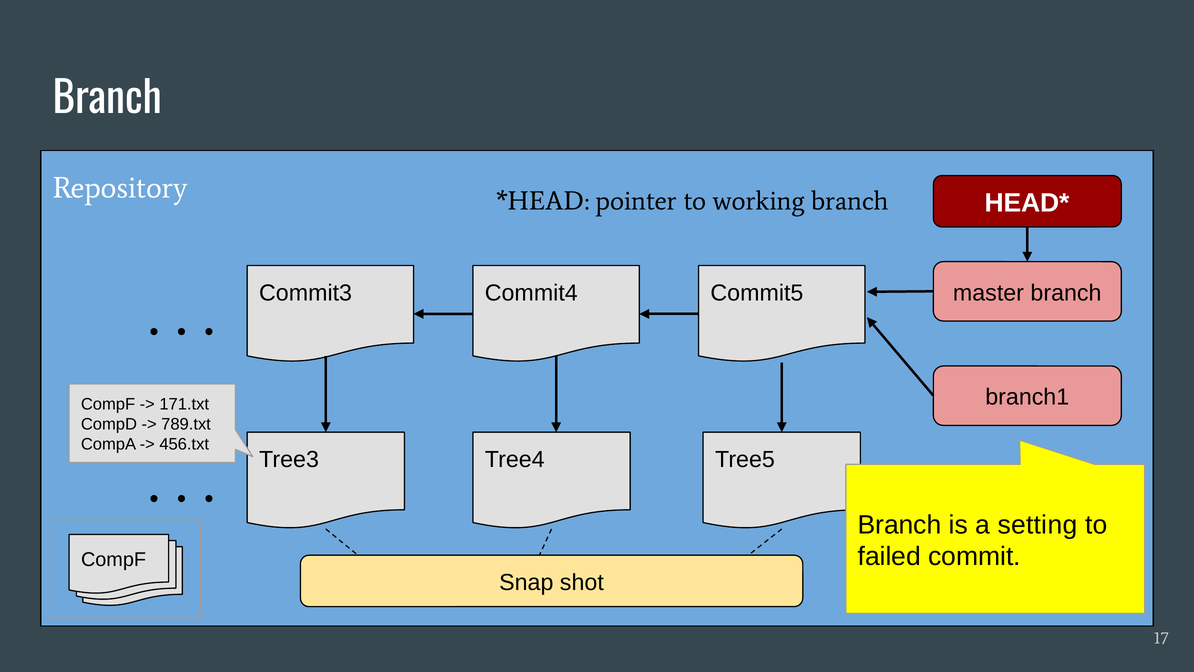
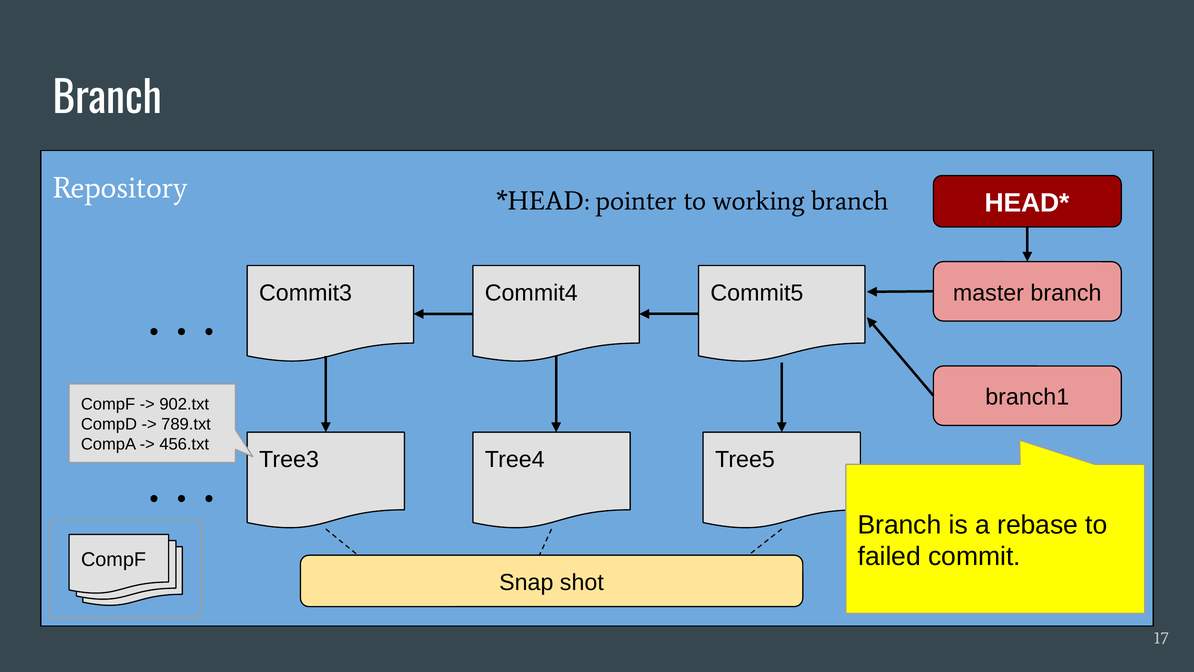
171.txt: 171.txt -> 902.txt
setting: setting -> rebase
